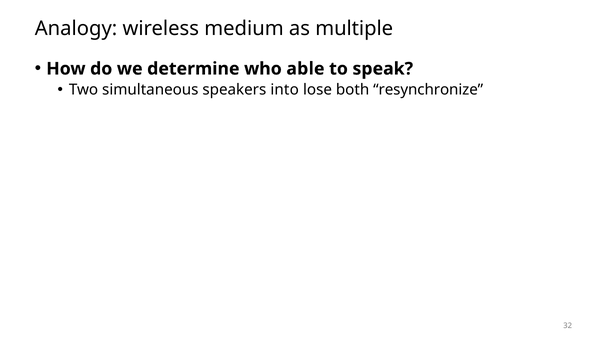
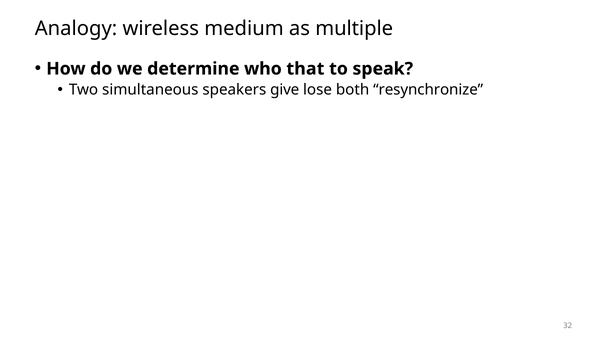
able: able -> that
into: into -> give
